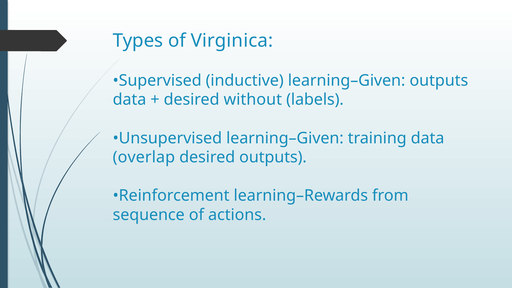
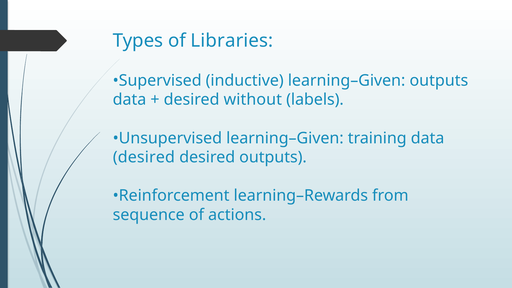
Virginica: Virginica -> Libraries
overlap at (144, 157): overlap -> desired
